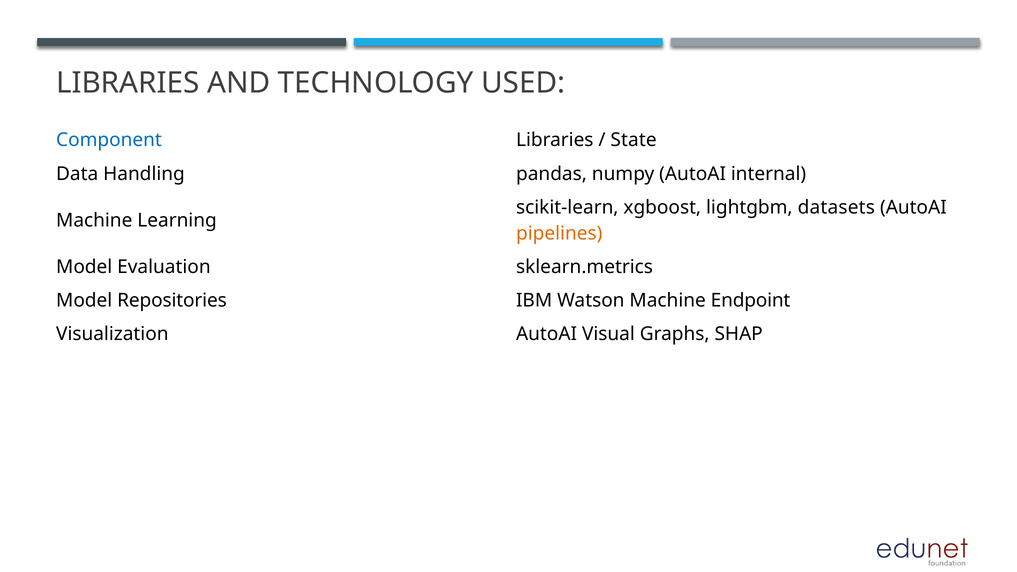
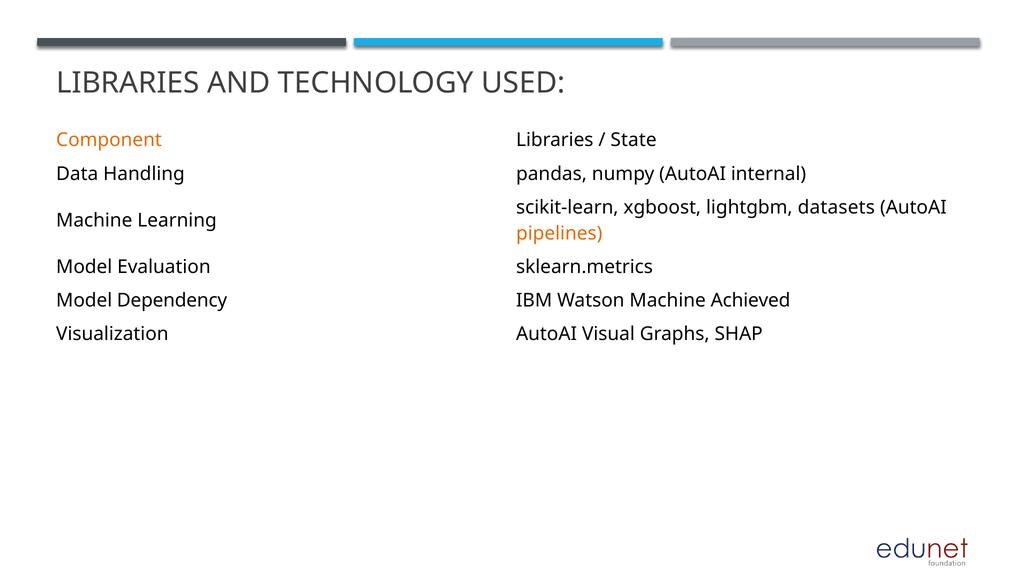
Component colour: blue -> orange
Repositories: Repositories -> Dependency
Endpoint: Endpoint -> Achieved
